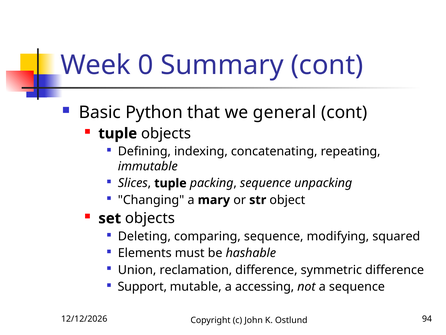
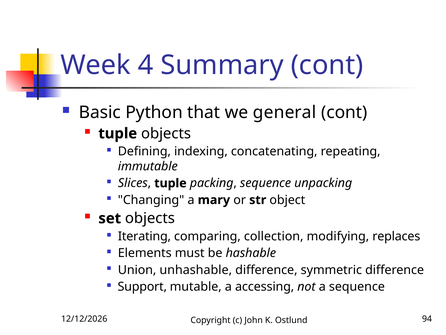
0: 0 -> 4
Deleting: Deleting -> Iterating
comparing sequence: sequence -> collection
squared: squared -> replaces
reclamation: reclamation -> unhashable
